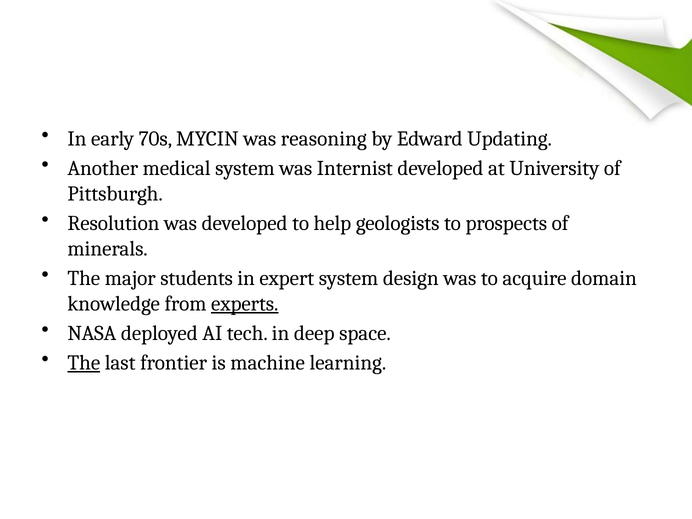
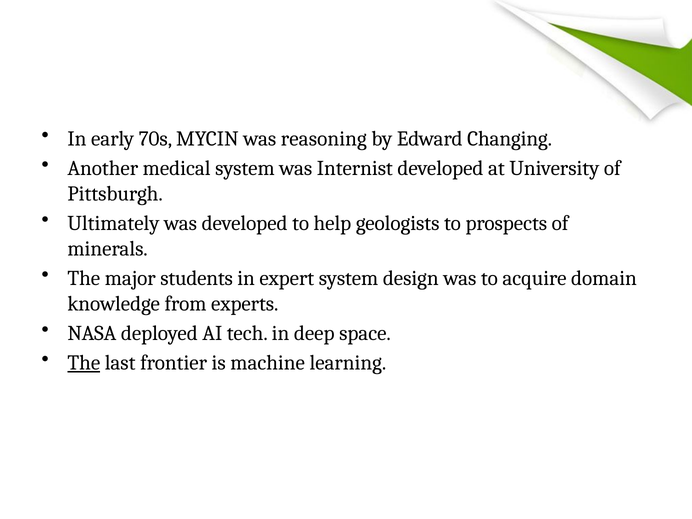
Updating: Updating -> Changing
Resolution: Resolution -> Ultimately
experts underline: present -> none
